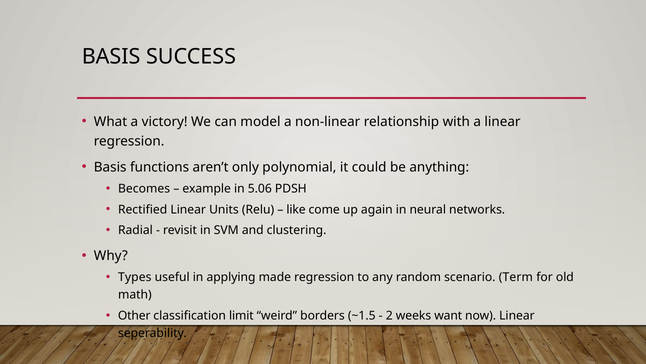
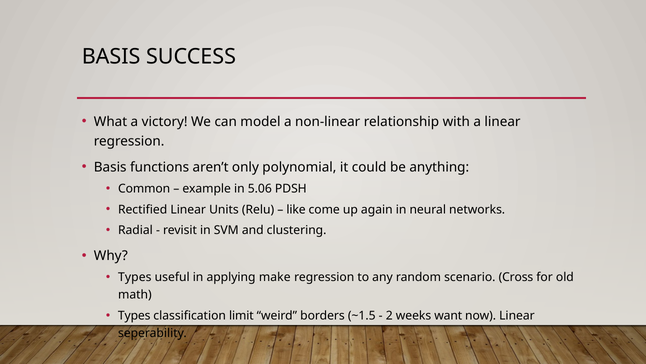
Becomes: Becomes -> Common
made: made -> make
Term: Term -> Cross
Other at (134, 315): Other -> Types
